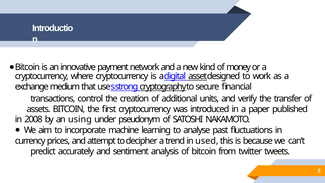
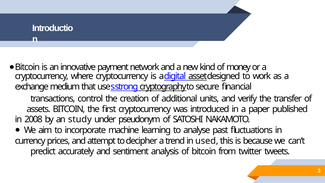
using: using -> study
